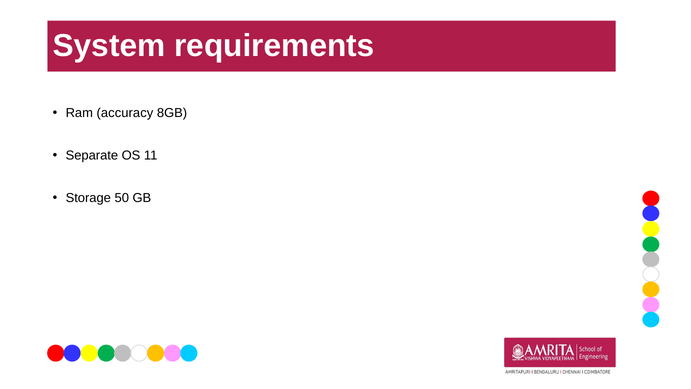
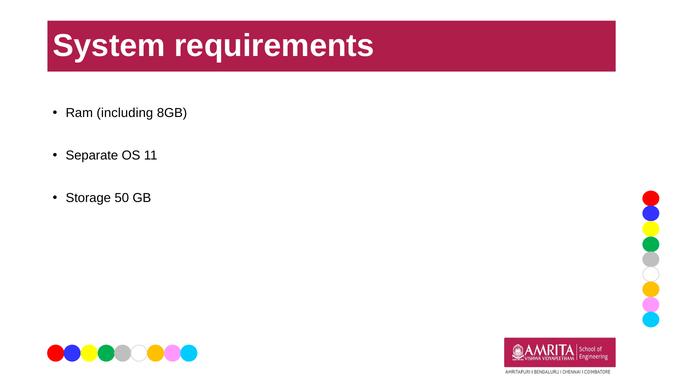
accuracy: accuracy -> including
